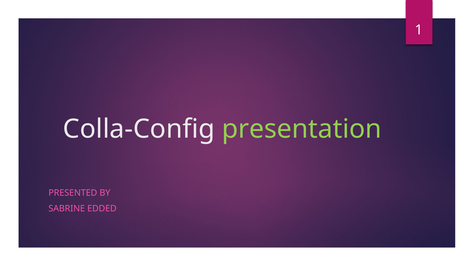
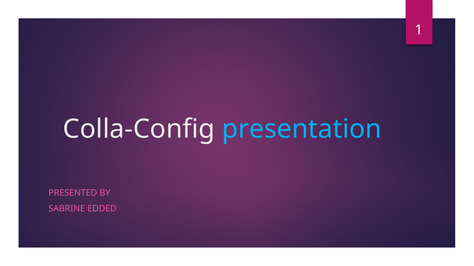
presentation colour: light green -> light blue
